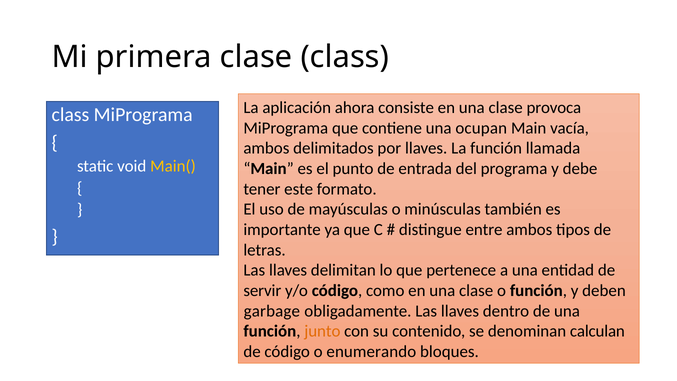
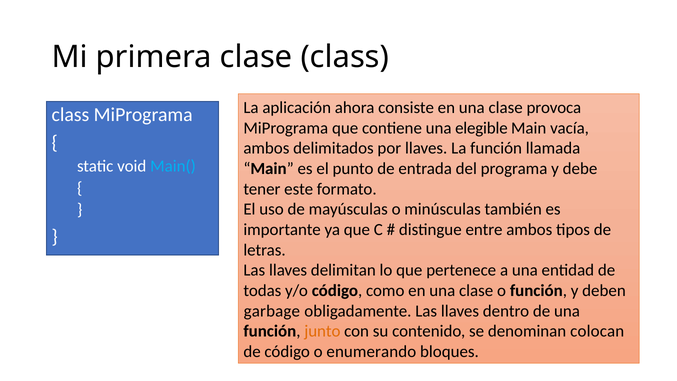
ocupan: ocupan -> elegible
Main( colour: yellow -> light blue
servir: servir -> todas
calculan: calculan -> colocan
